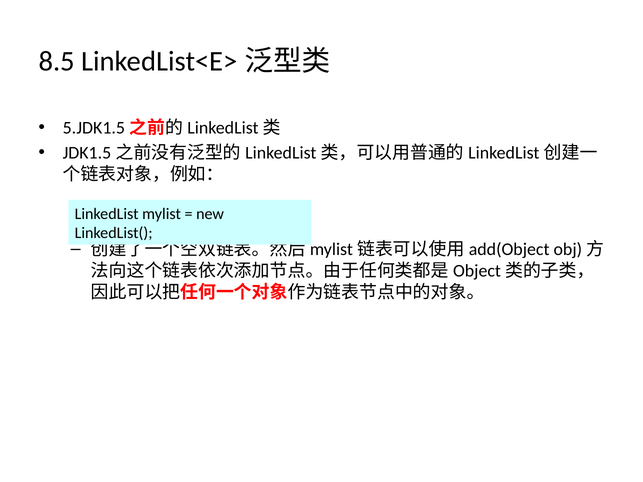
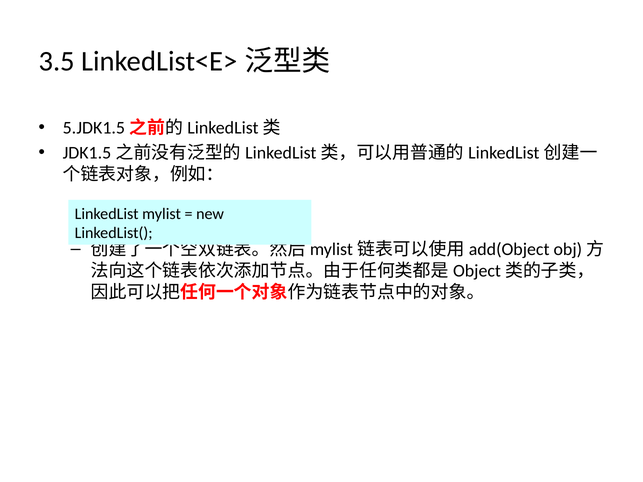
8.5: 8.5 -> 3.5
